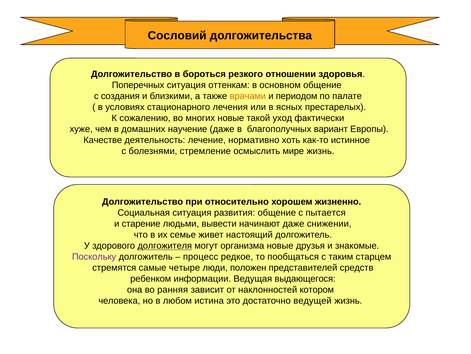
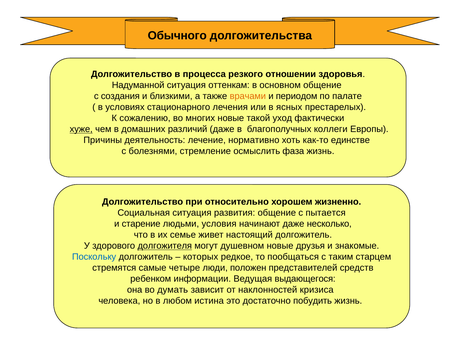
Сословий: Сословий -> Обычного
бороться: бороться -> процесса
Поперечных: Поперечных -> Надуманной
хуже underline: none -> present
научение: научение -> различий
вариант: вариант -> коллеги
Качестве: Качестве -> Причины
истинное: истинное -> единстве
мире: мире -> фаза
вывести: вывести -> условия
снижении: снижении -> несколько
организма: организма -> душевном
Поскольку colour: purple -> blue
процесс: процесс -> которых
ранняя: ранняя -> думать
котором: котором -> кризиса
ведущей: ведущей -> побудить
